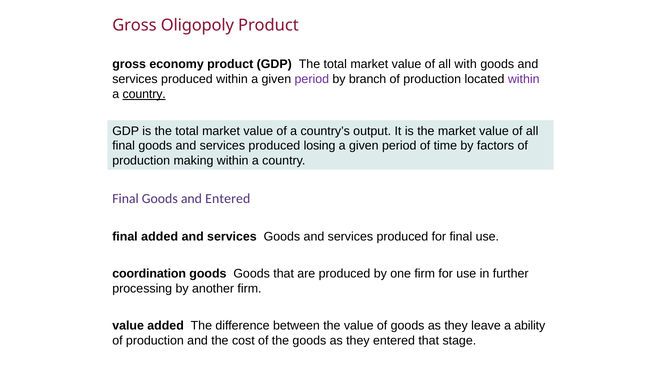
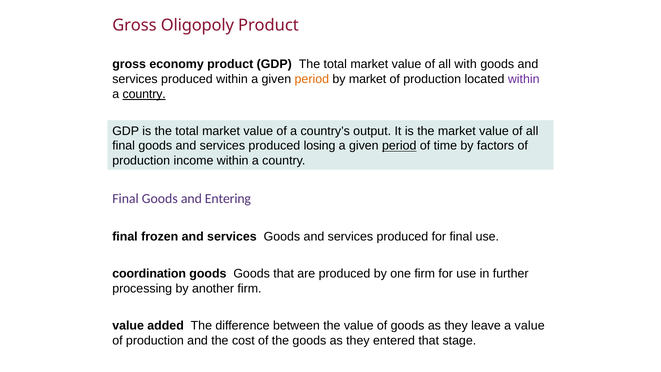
period at (312, 79) colour: purple -> orange
by branch: branch -> market
period at (399, 146) underline: none -> present
making: making -> income
and Entered: Entered -> Entering
final added: added -> frozen
a ability: ability -> value
